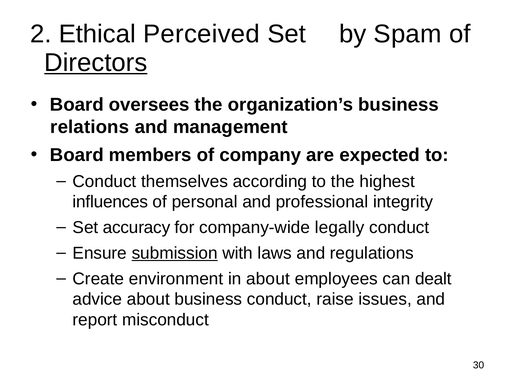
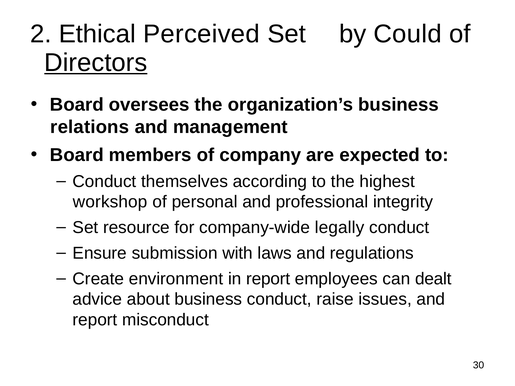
Spam: Spam -> Could
influences: influences -> workshop
accuracy: accuracy -> resource
submission underline: present -> none
in about: about -> report
